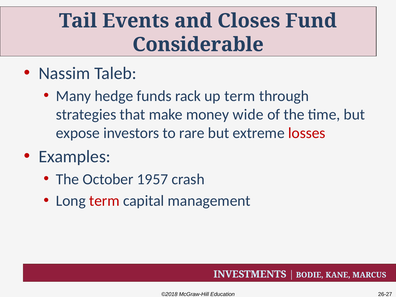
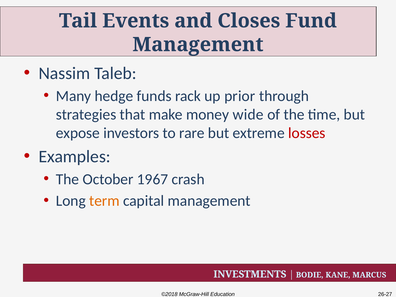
Considerable at (198, 45): Considerable -> Management
up term: term -> prior
1957: 1957 -> 1967
term at (104, 201) colour: red -> orange
